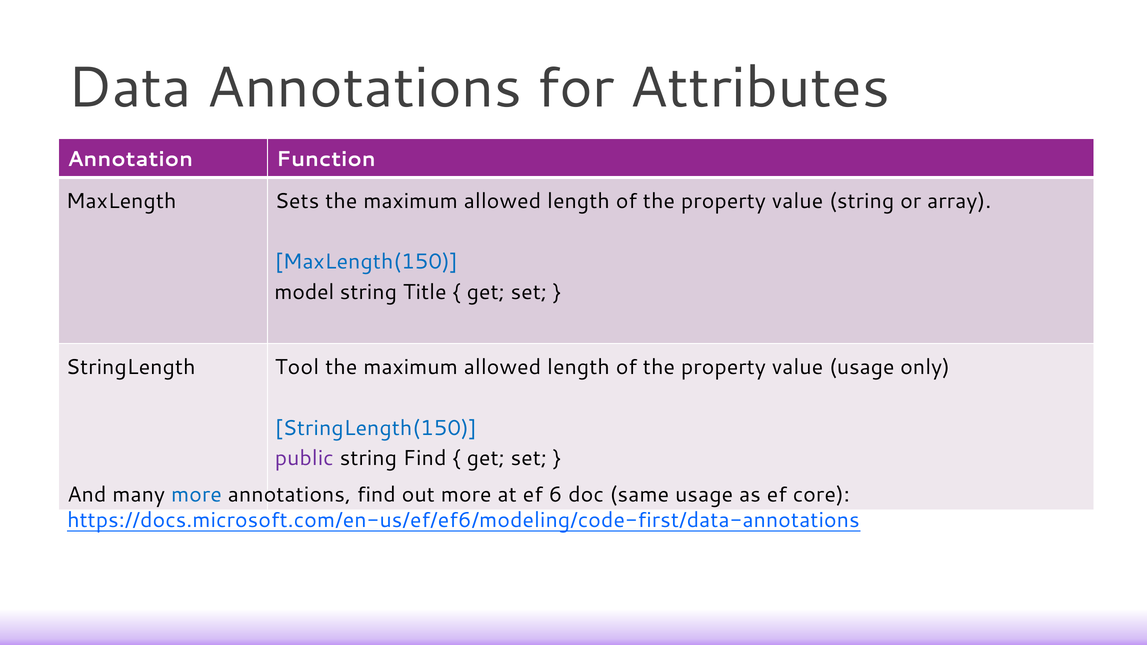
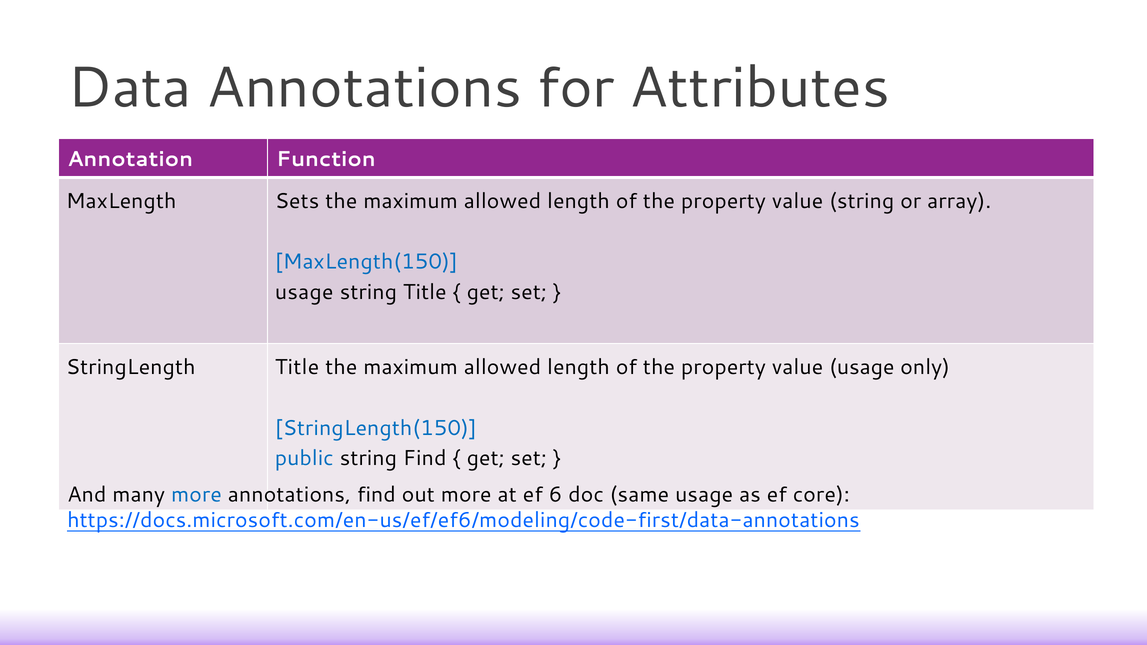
model at (304, 292): model -> usage
StringLength Tool: Tool -> Title
public colour: purple -> blue
